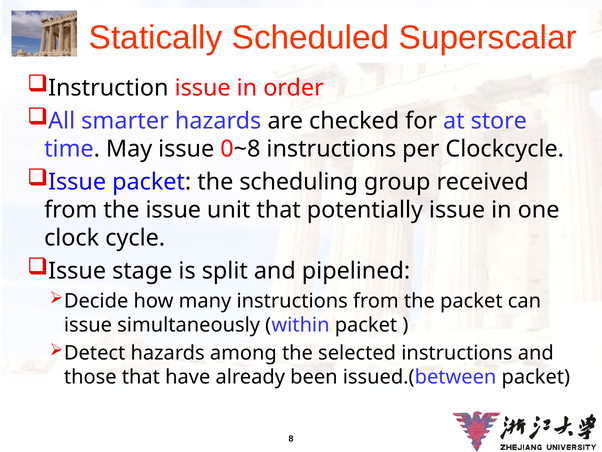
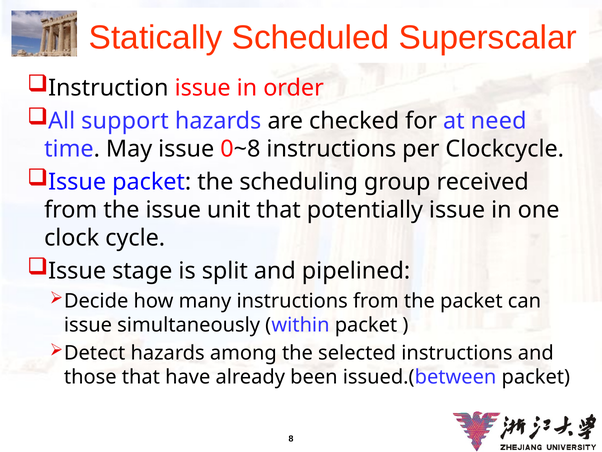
smarter: smarter -> support
store: store -> need
